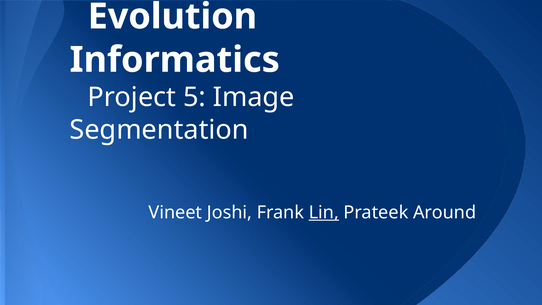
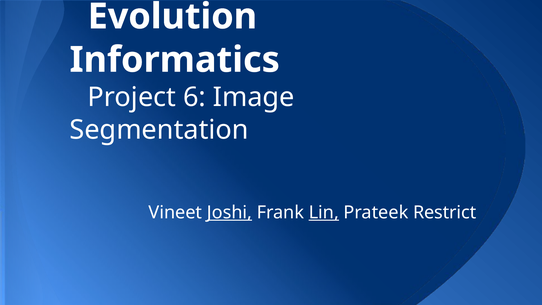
5: 5 -> 6
Joshi underline: none -> present
Around: Around -> Restrict
